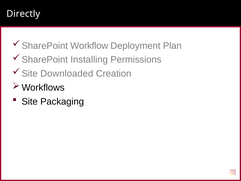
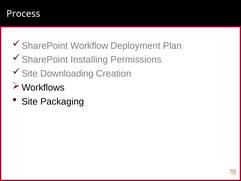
Directly: Directly -> Process
Downloaded: Downloaded -> Downloading
